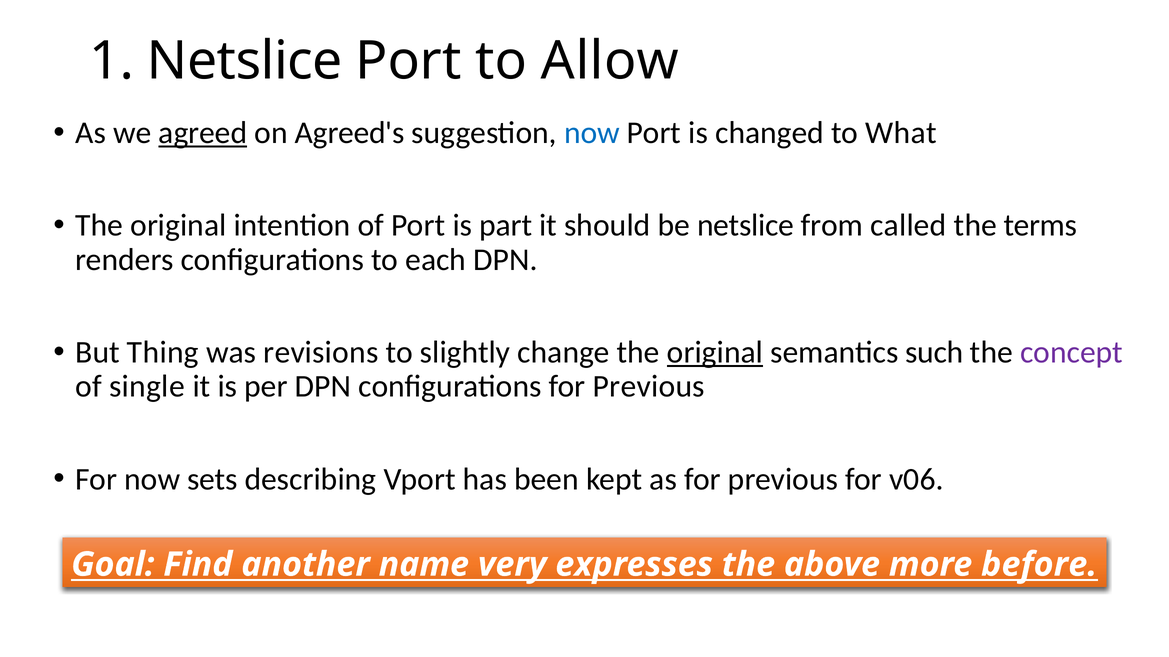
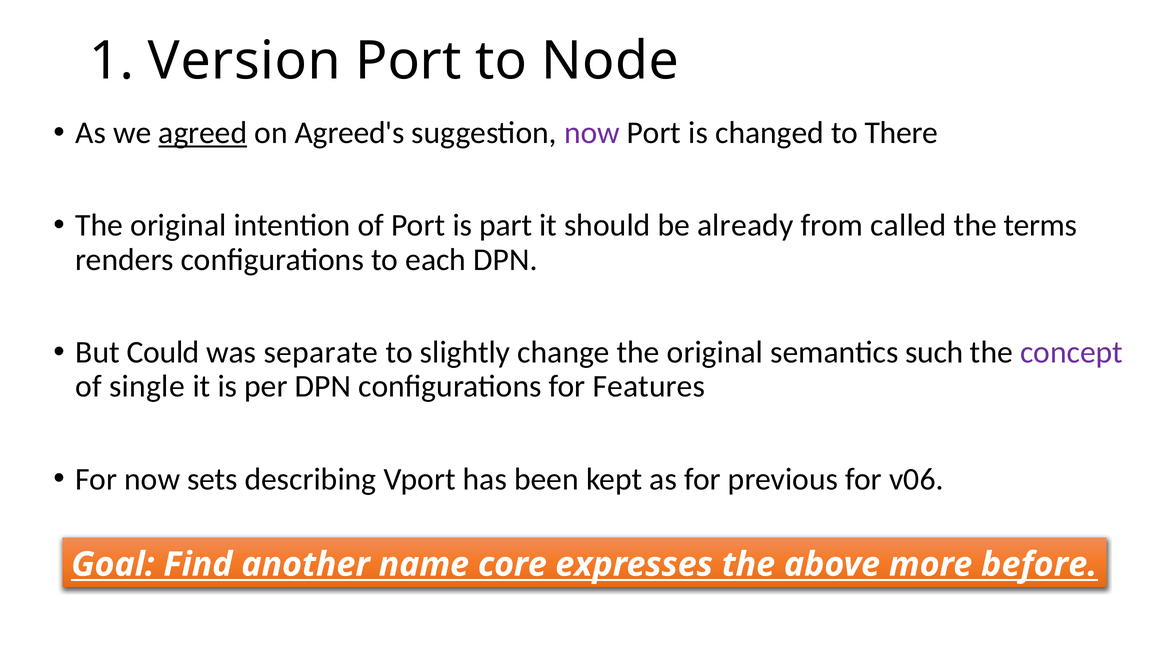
1 Netslice: Netslice -> Version
Allow: Allow -> Node
now at (592, 133) colour: blue -> purple
What: What -> There
be netslice: netslice -> already
Thing: Thing -> Could
revisions: revisions -> separate
original at (715, 353) underline: present -> none
configurations for Previous: Previous -> Features
very: very -> core
